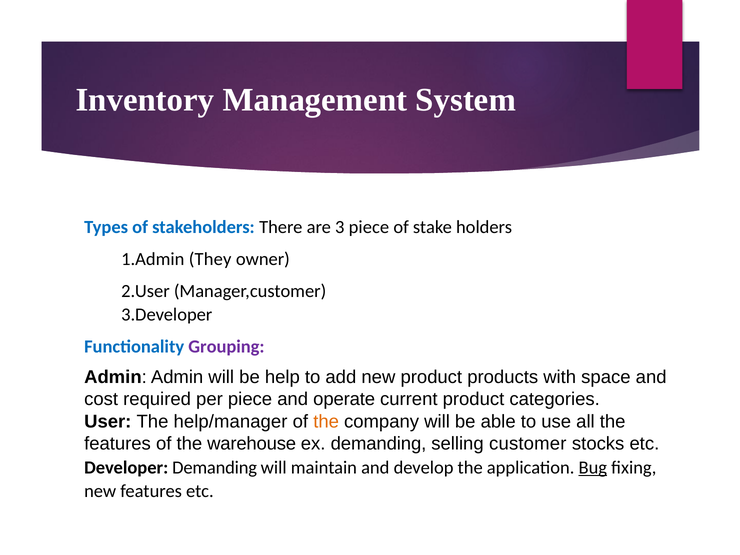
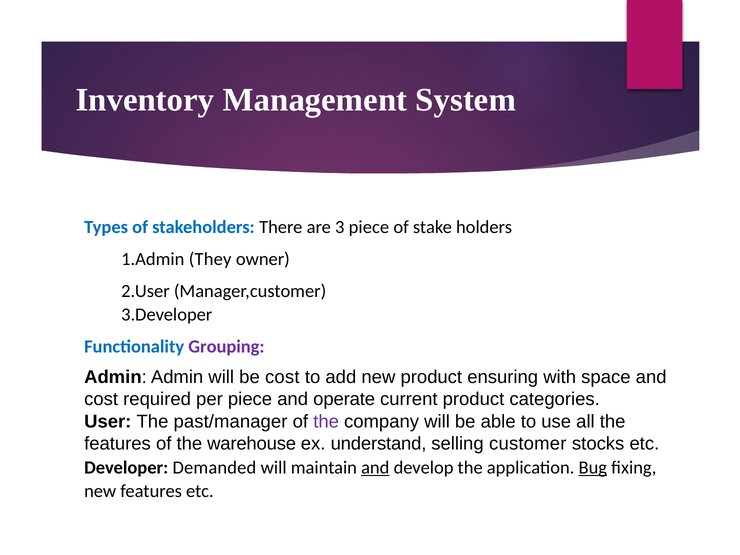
be help: help -> cost
products: products -> ensuring
help/manager: help/manager -> past/manager
the at (326, 422) colour: orange -> purple
ex demanding: demanding -> understand
Developer Demanding: Demanding -> Demanded
and at (375, 468) underline: none -> present
